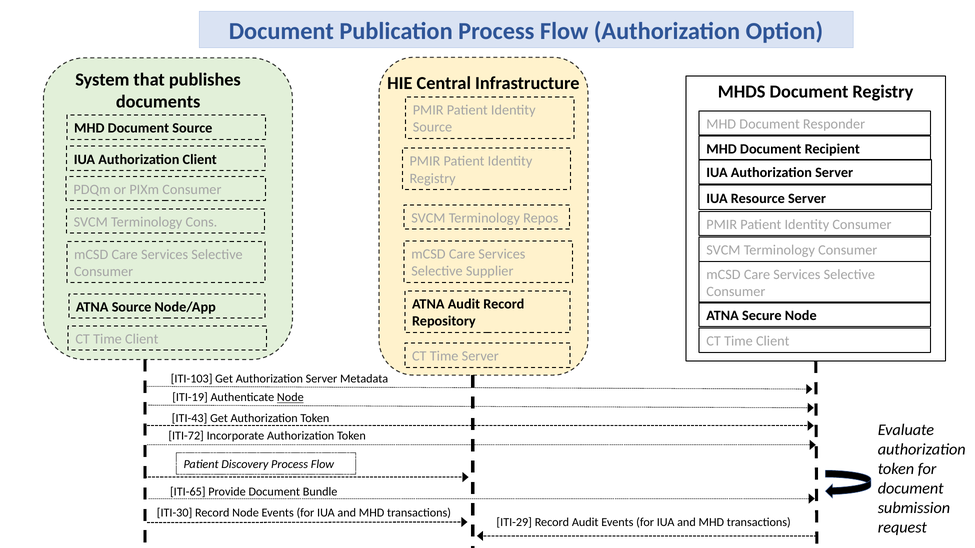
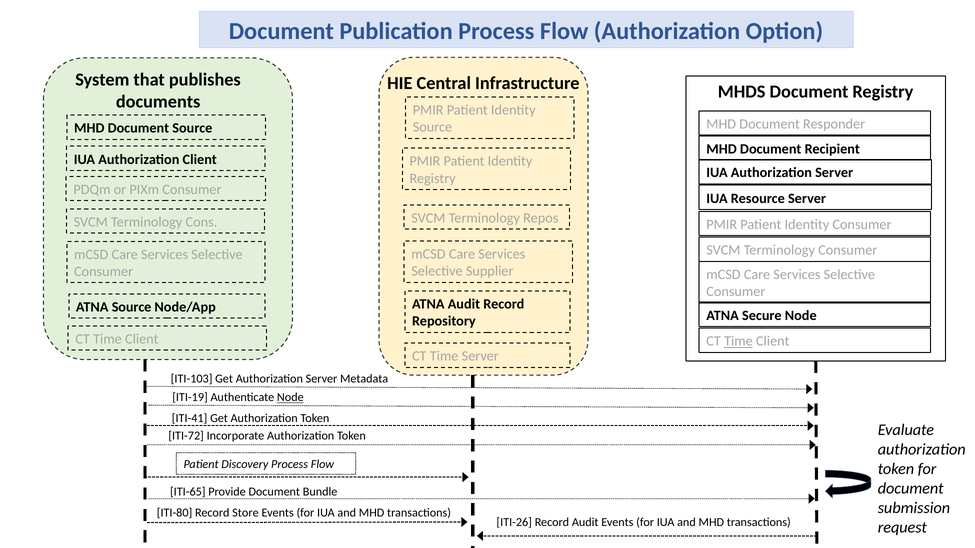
Time at (738, 342) underline: none -> present
ITI-43: ITI-43 -> ITI-41
ITI-30: ITI-30 -> ITI-80
Record Node: Node -> Store
ITI-29: ITI-29 -> ITI-26
